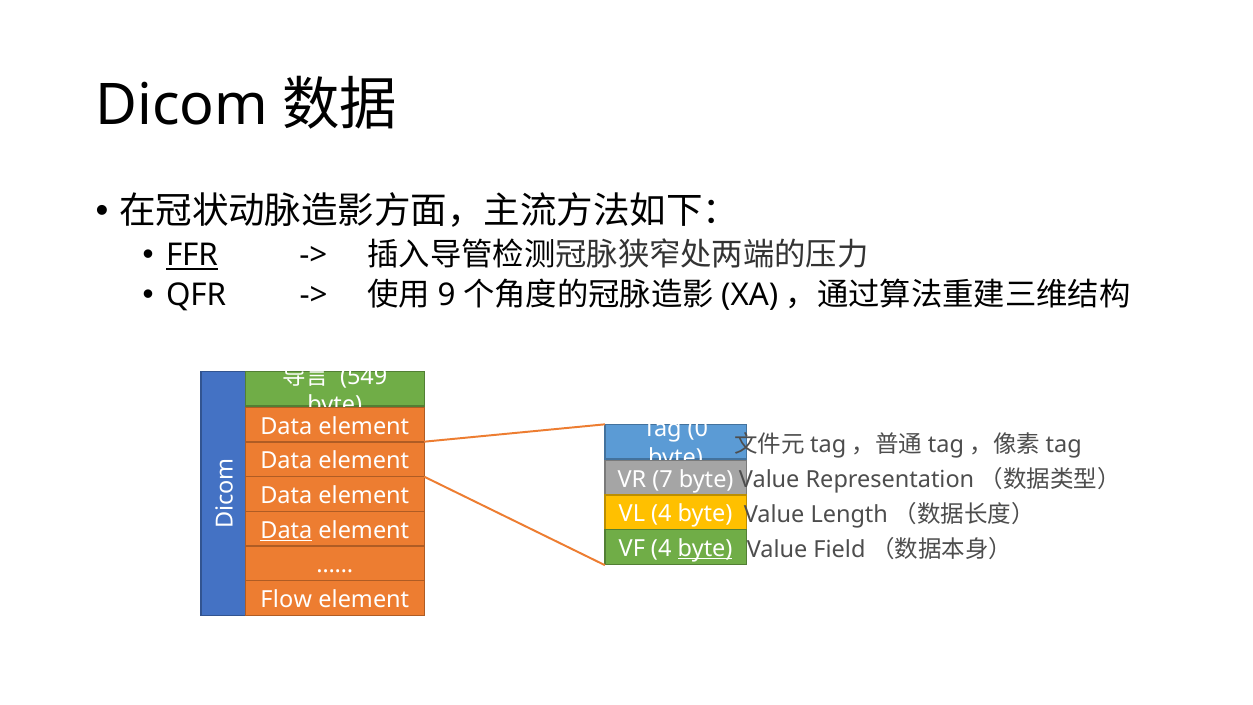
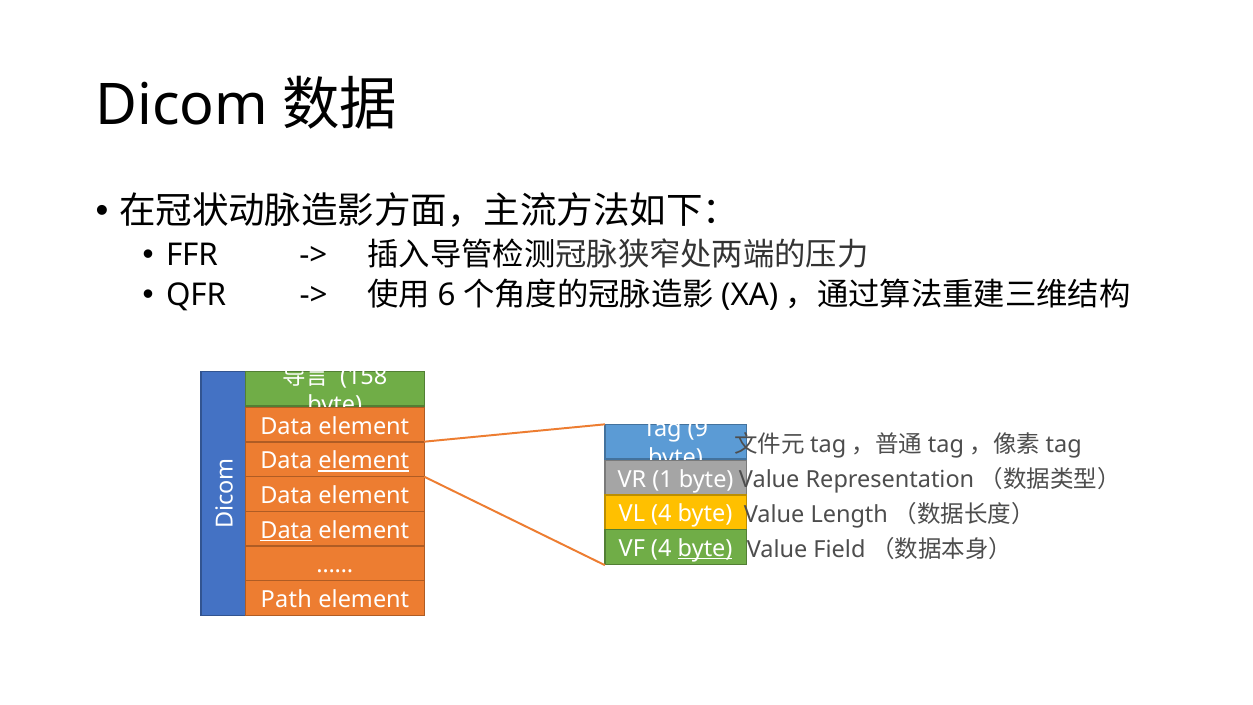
FFR underline: present -> none
9: 9 -> 6
549: 549 -> 158
0: 0 -> 9
element at (364, 461) underline: none -> present
7: 7 -> 1
Flow: Flow -> Path
